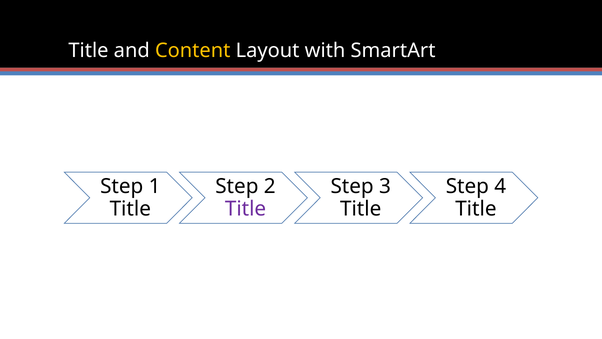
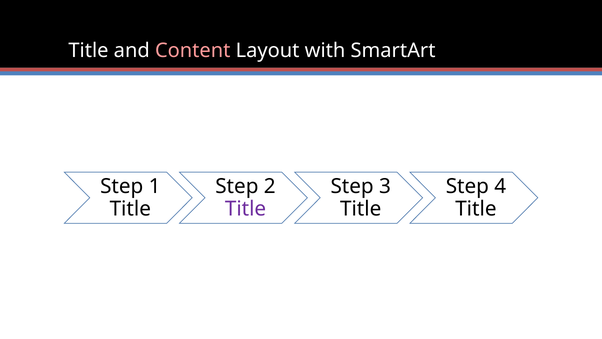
Content colour: yellow -> pink
